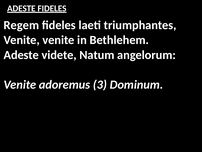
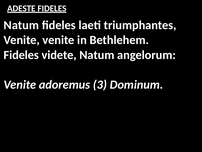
Regem at (21, 25): Regem -> Natum
Adeste at (21, 55): Adeste -> Fideles
